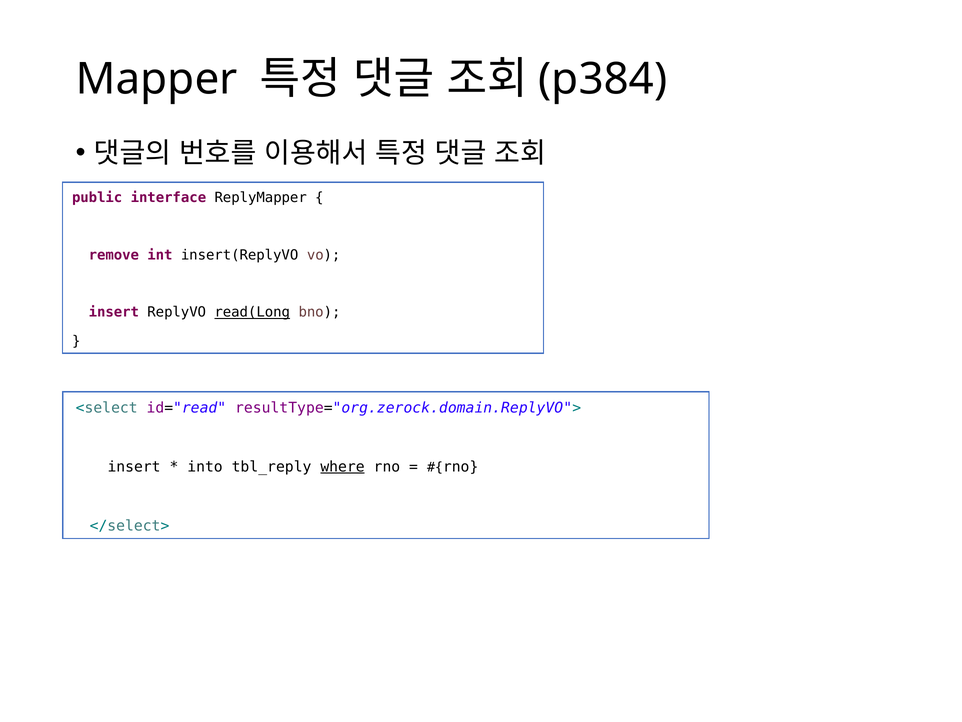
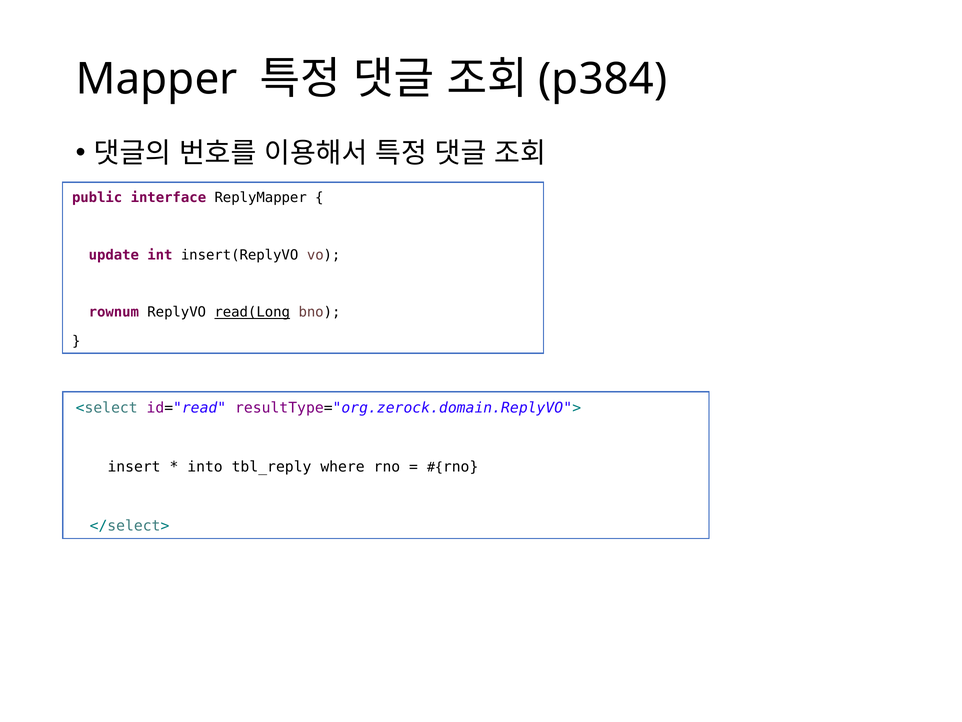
remove: remove -> update
insert at (114, 312): insert -> rownum
where underline: present -> none
